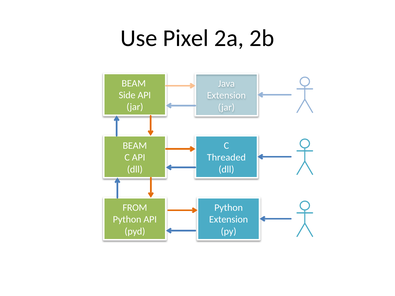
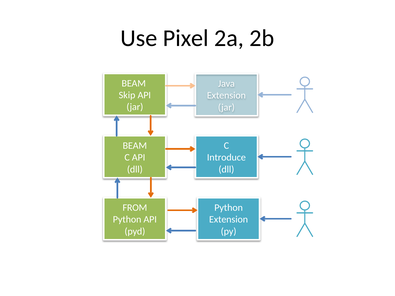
Side: Side -> Skip
Threaded: Threaded -> Introduce
